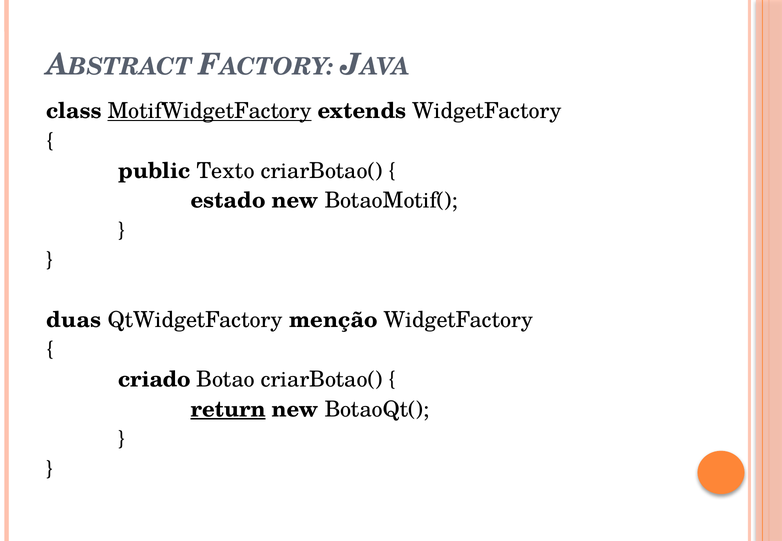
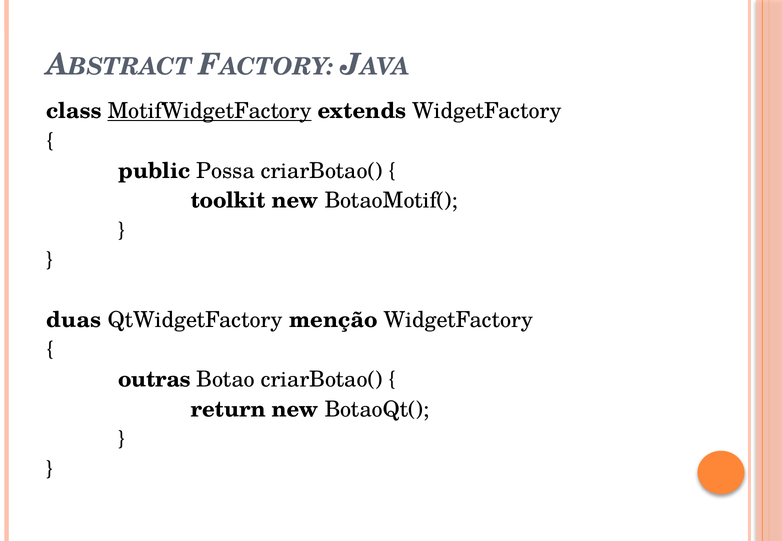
Texto: Texto -> Possa
estado: estado -> toolkit
criado: criado -> outras
return underline: present -> none
